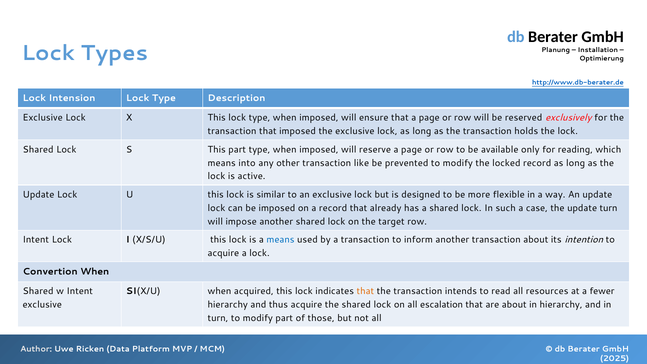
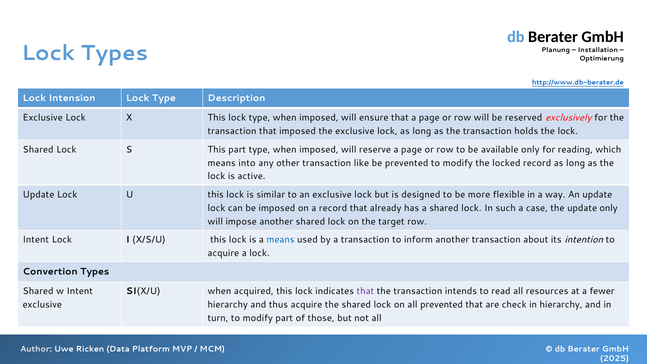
update turn: turn -> only
Convertion When: When -> Types
that at (365, 291) colour: orange -> purple
all escalation: escalation -> prevented
are about: about -> check
